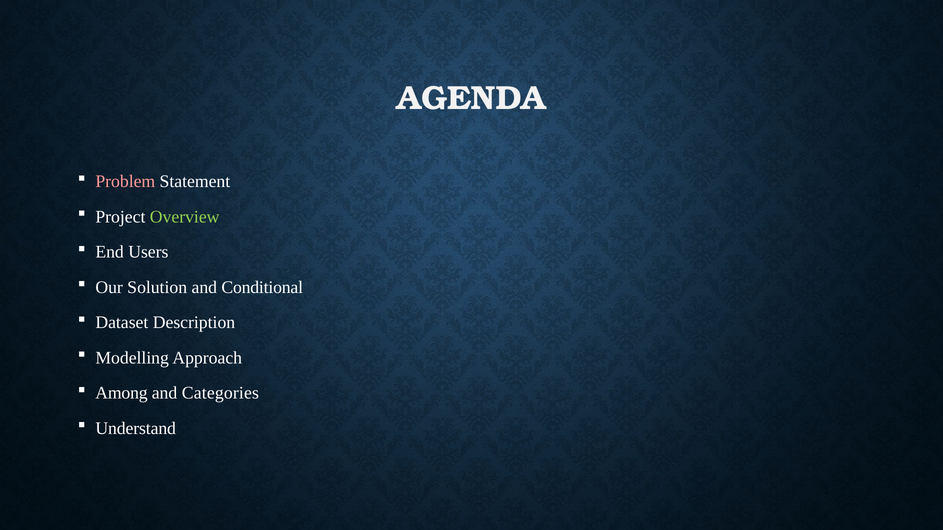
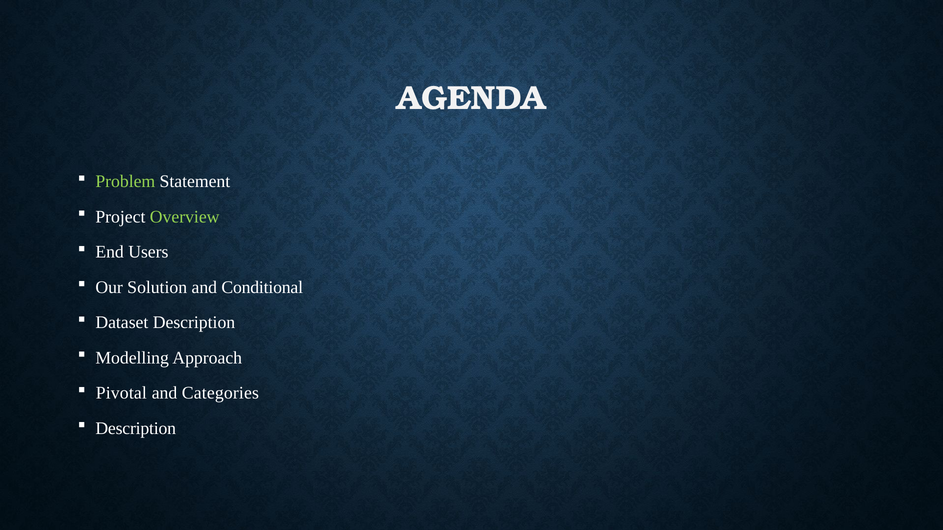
Problem colour: pink -> light green
Among: Among -> Pivotal
Understand at (136, 429): Understand -> Description
